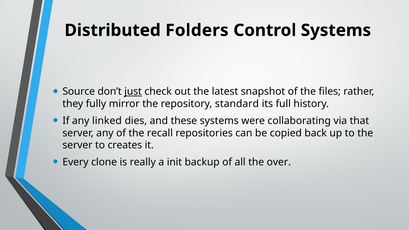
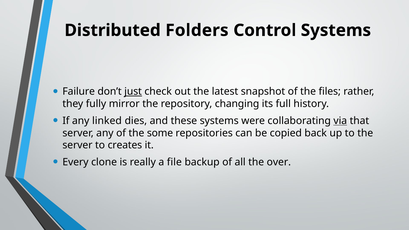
Source: Source -> Failure
standard: standard -> changing
via underline: none -> present
recall: recall -> some
init: init -> file
